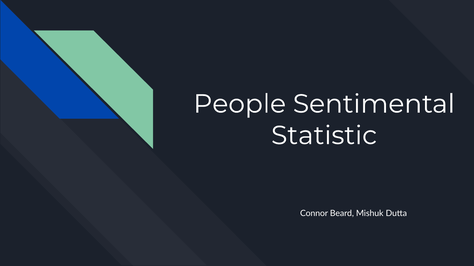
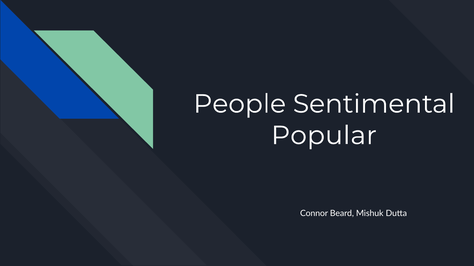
Statistic: Statistic -> Popular
